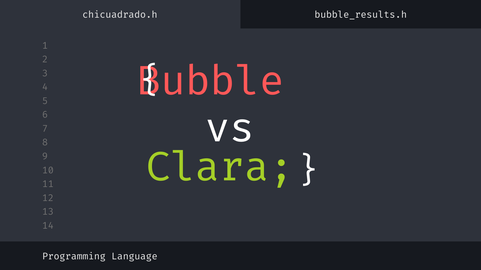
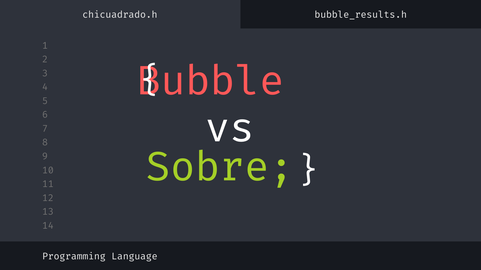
Clara: Clara -> Sobre
